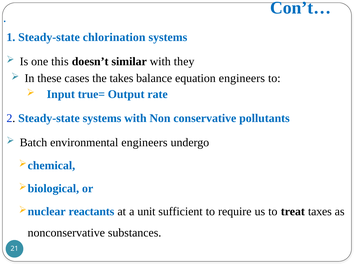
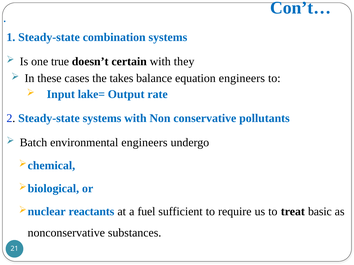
chlorination: chlorination -> combination
this: this -> true
similar: similar -> certain
true=: true= -> lake=
unit: unit -> fuel
taxes: taxes -> basic
